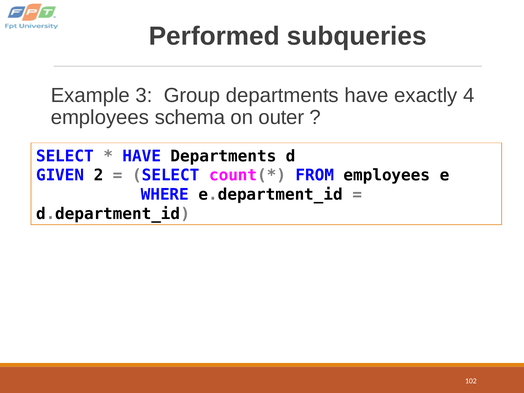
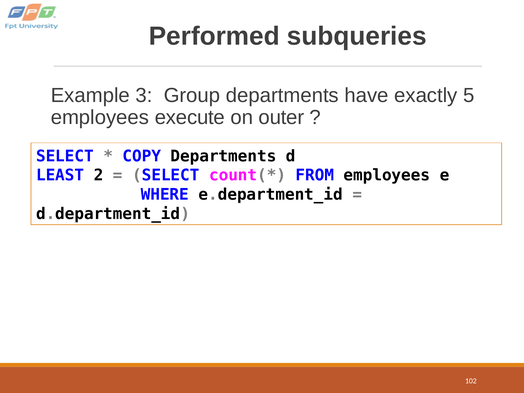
4: 4 -> 5
schema: schema -> execute
HAVE at (142, 156): HAVE -> COPY
GIVEN: GIVEN -> LEAST
